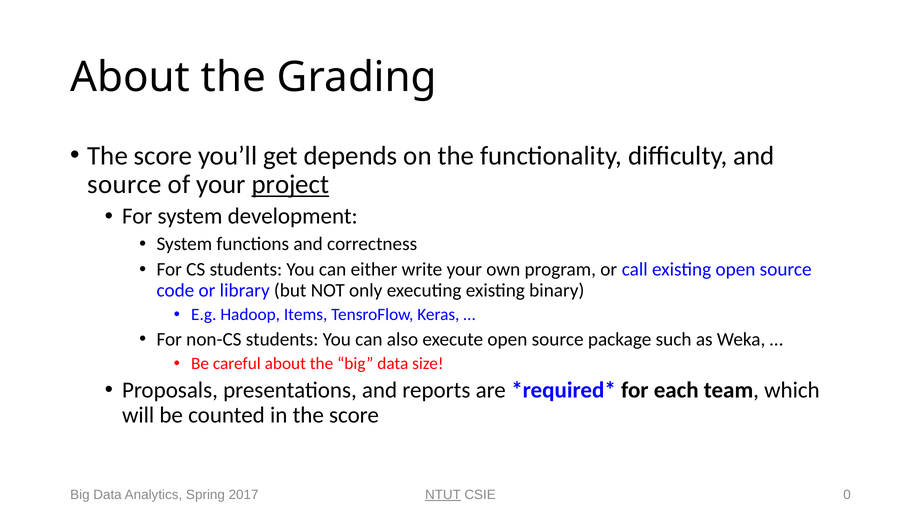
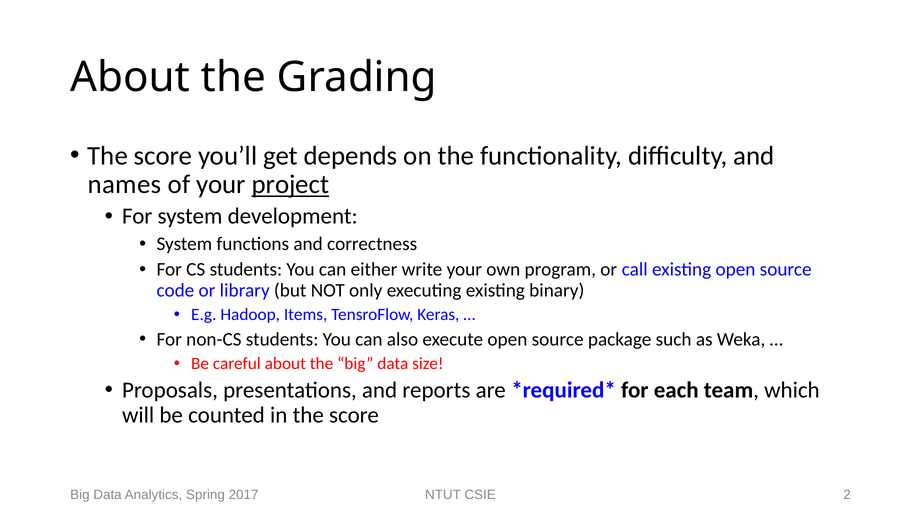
source at (125, 185): source -> names
NTUT underline: present -> none
0: 0 -> 2
